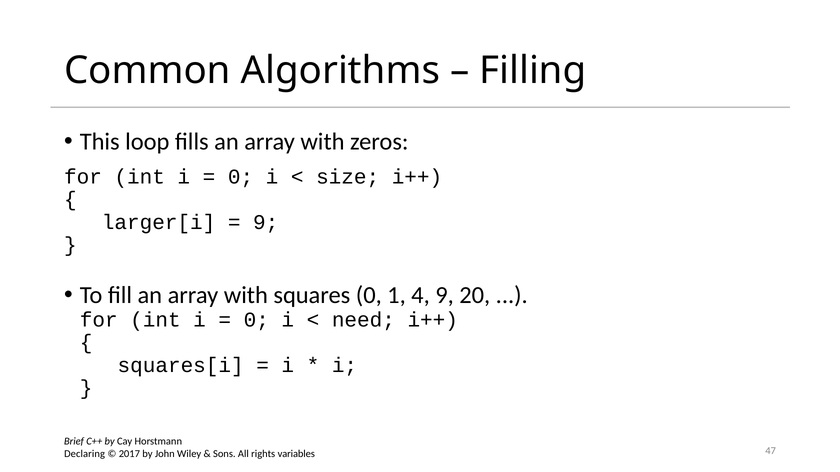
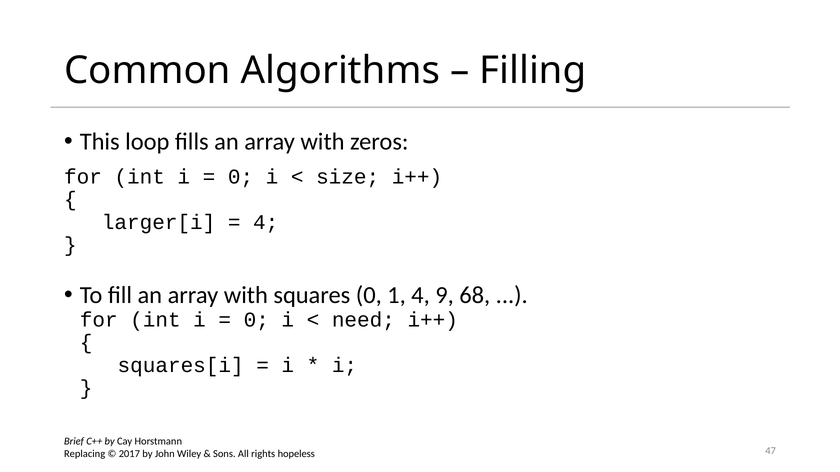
9 at (266, 222): 9 -> 4
20: 20 -> 68
Declaring: Declaring -> Replacing
variables: variables -> hopeless
